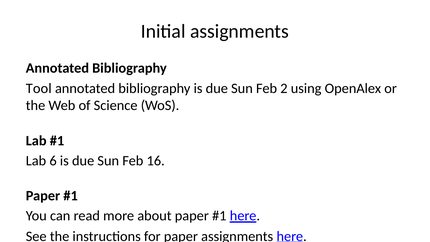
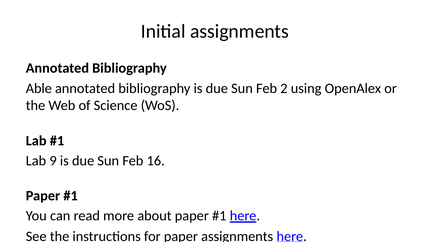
Tool: Tool -> Able
6: 6 -> 9
